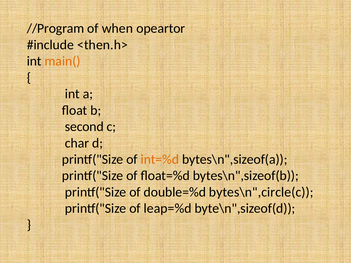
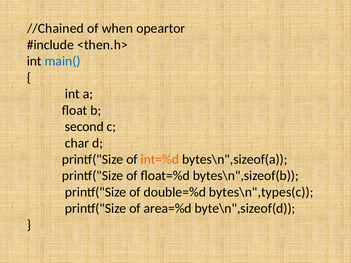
//Program: //Program -> //Chained
main( colour: orange -> blue
bytes\n",circle(c: bytes\n",circle(c -> bytes\n",types(c
leap=%d: leap=%d -> area=%d
